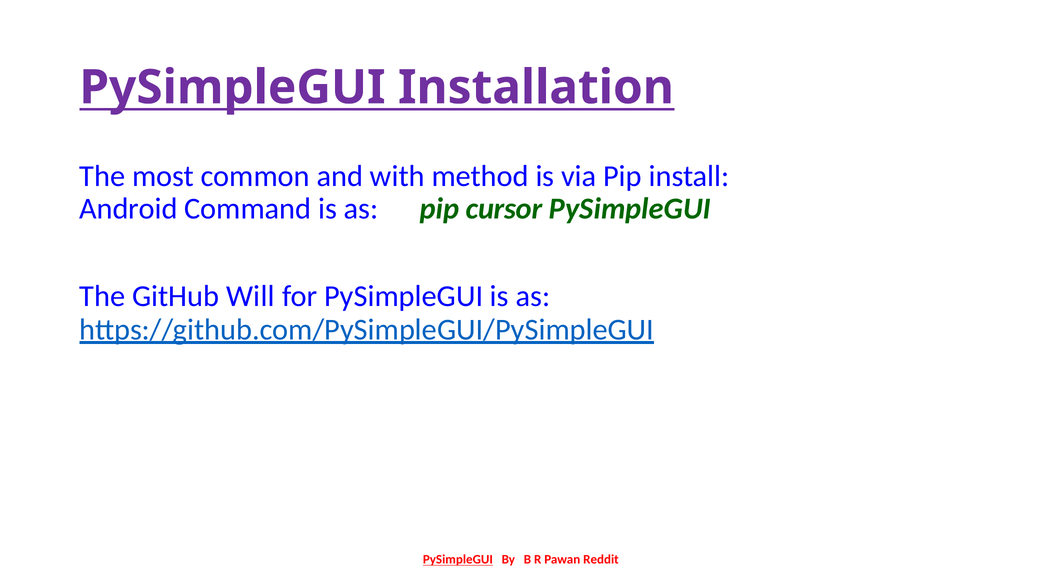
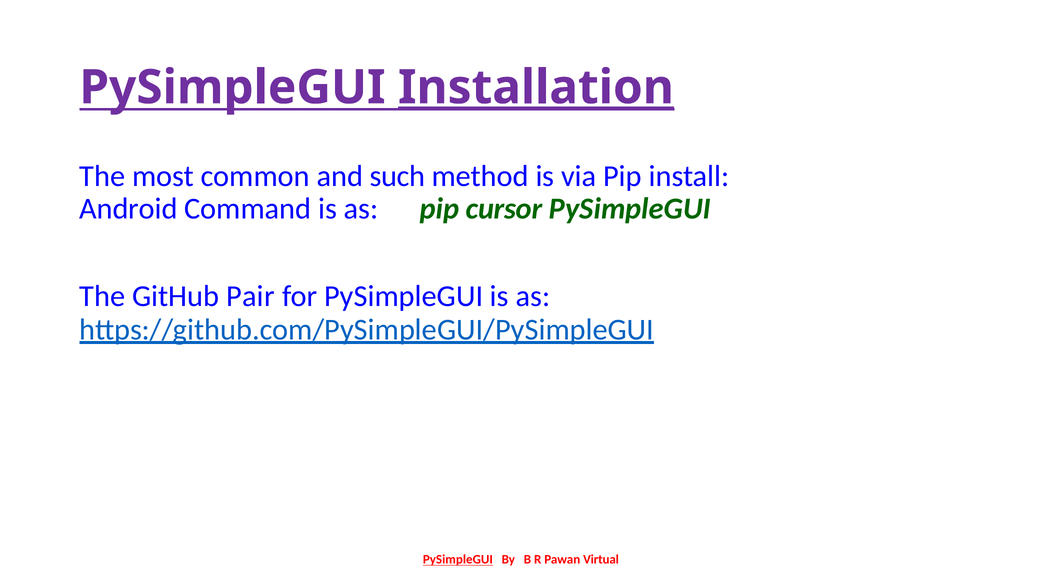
Installation underline: none -> present
with: with -> such
Will: Will -> Pair
Reddit: Reddit -> Virtual
